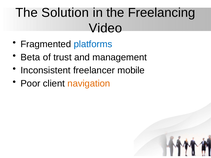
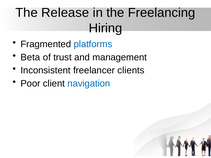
Solution: Solution -> Release
Video: Video -> Hiring
mobile: mobile -> clients
navigation colour: orange -> blue
